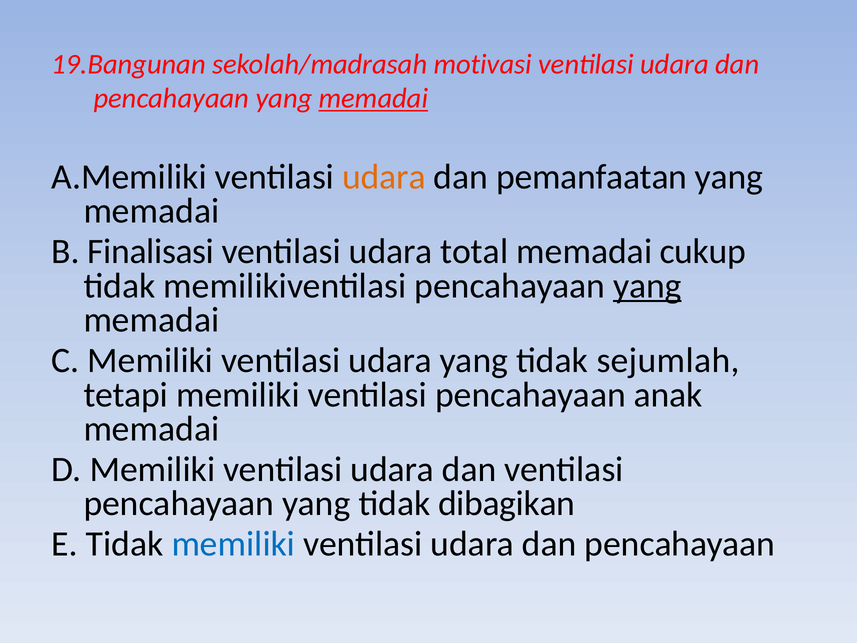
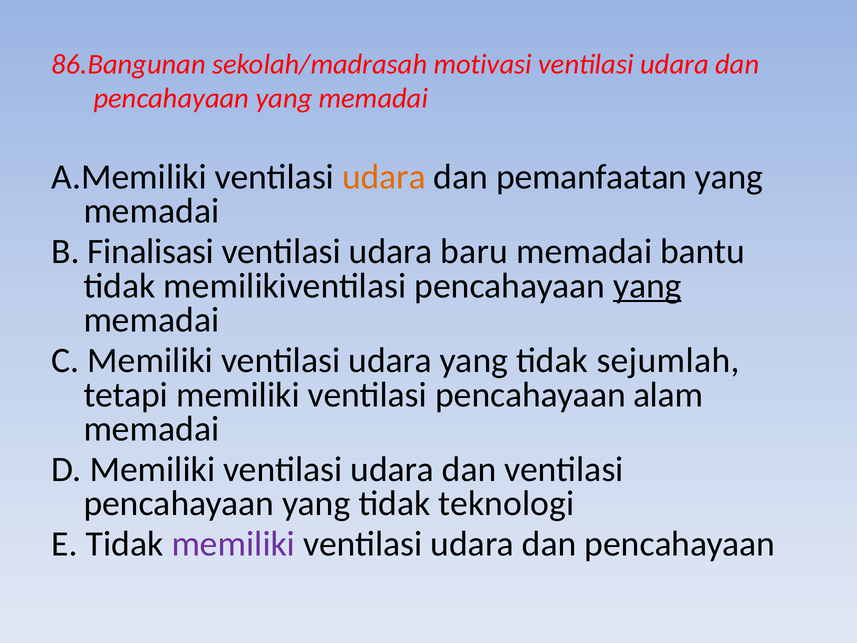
19.Bangunan: 19.Bangunan -> 86.Bangunan
memadai at (373, 98) underline: present -> none
total: total -> baru
cukup: cukup -> bantu
anak: anak -> alam
dibagikan: dibagikan -> teknologi
memiliki at (233, 544) colour: blue -> purple
